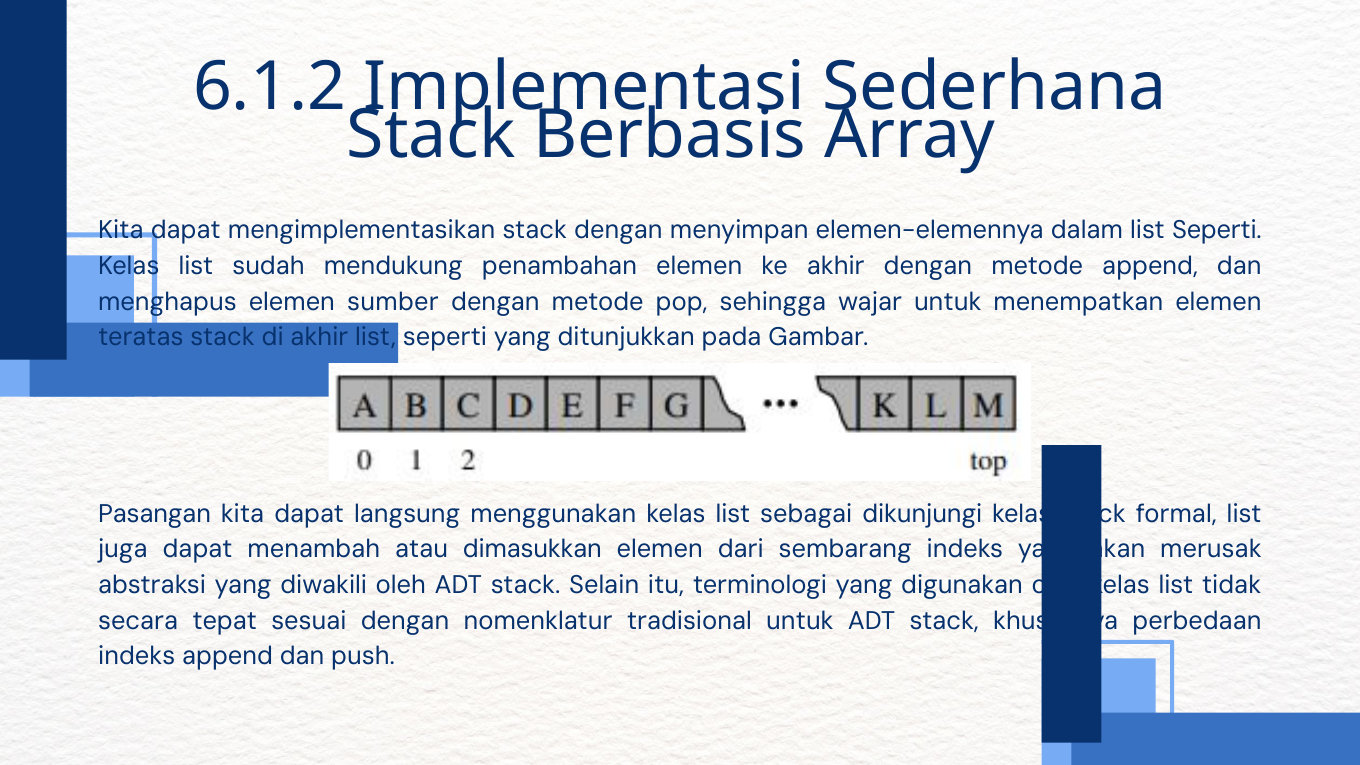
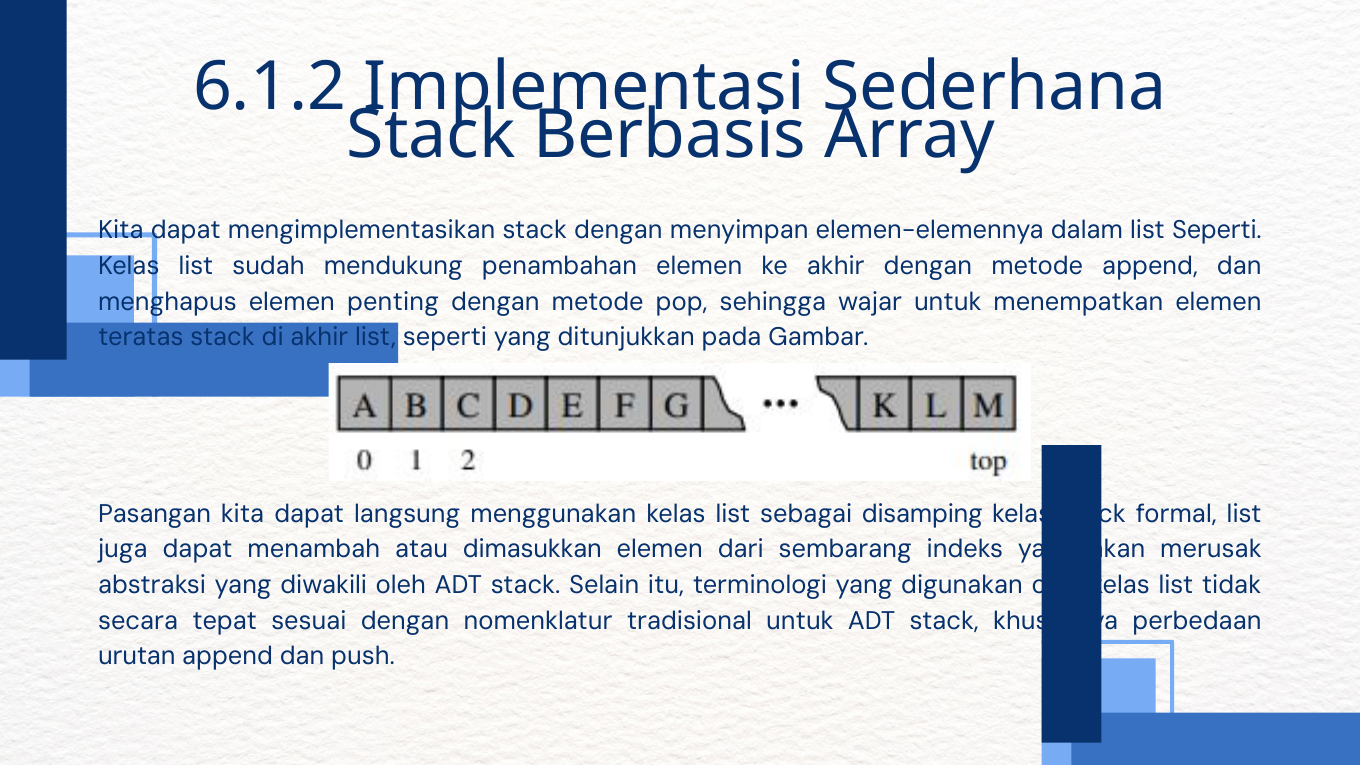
sumber: sumber -> penting
dikunjungi: dikunjungi -> disamping
indeks at (137, 657): indeks -> urutan
